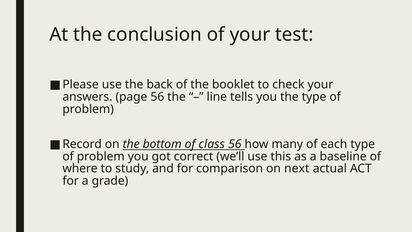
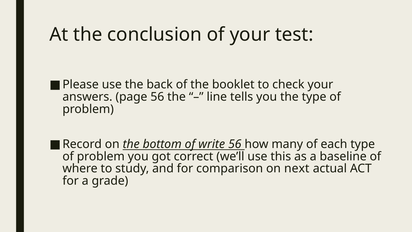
class: class -> write
